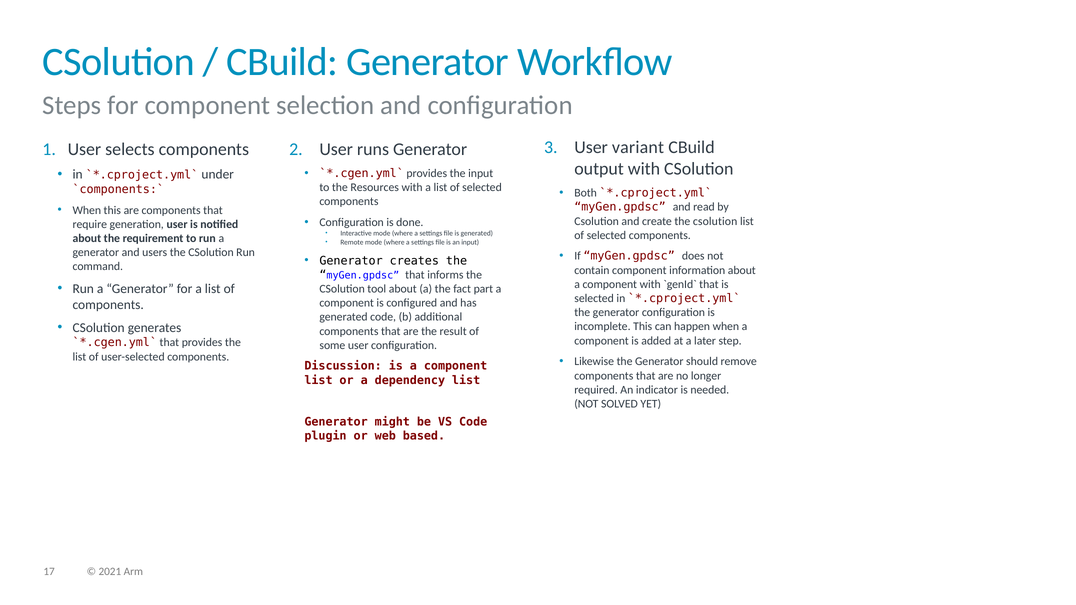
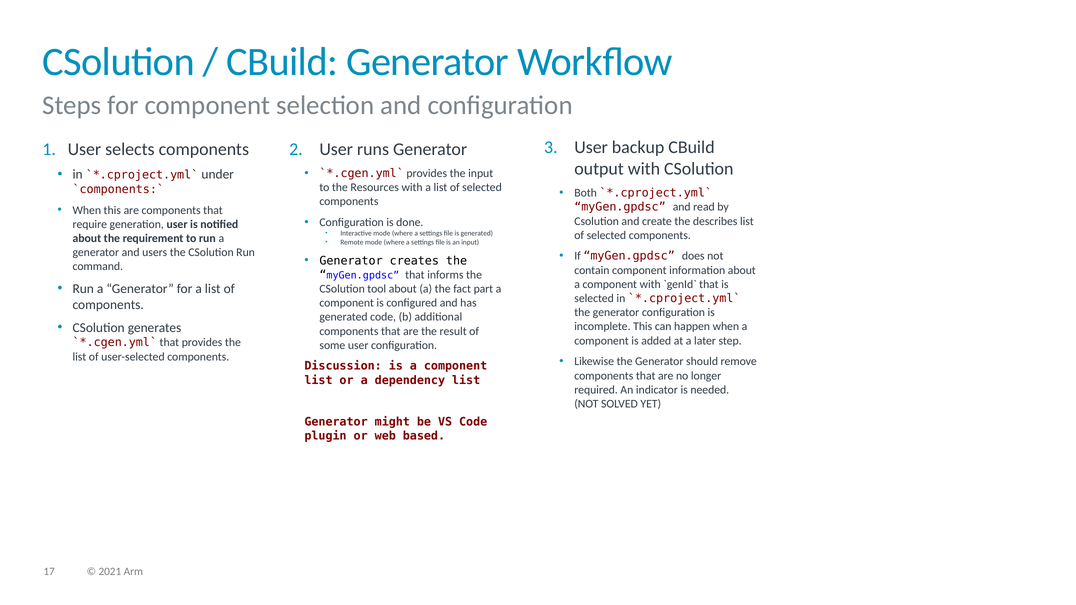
variant: variant -> backup
create the csolution: csolution -> describes
